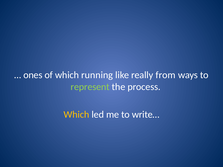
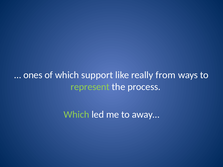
running: running -> support
Which at (76, 115) colour: yellow -> light green
write…: write… -> away…
